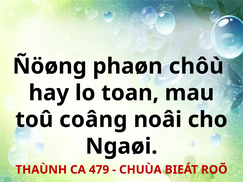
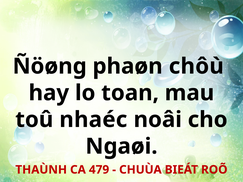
coâng: coâng -> nhaéc
